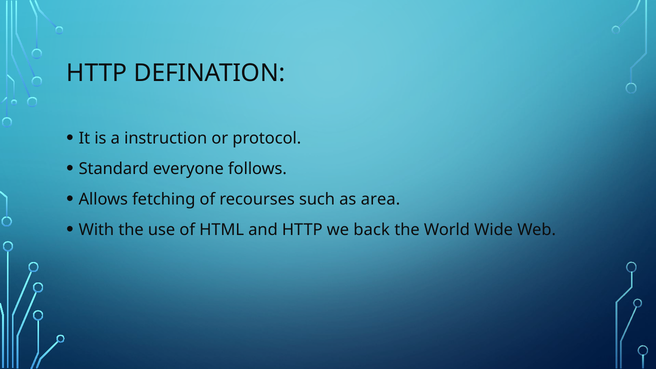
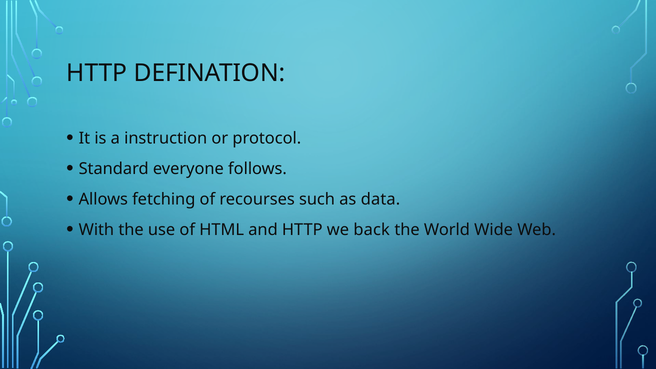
area: area -> data
